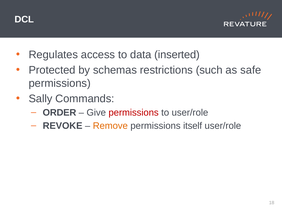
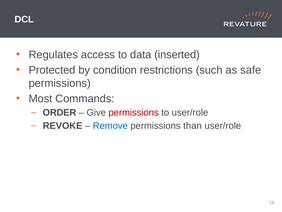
schemas: schemas -> condition
Sally: Sally -> Most
Remove colour: orange -> blue
itself: itself -> than
